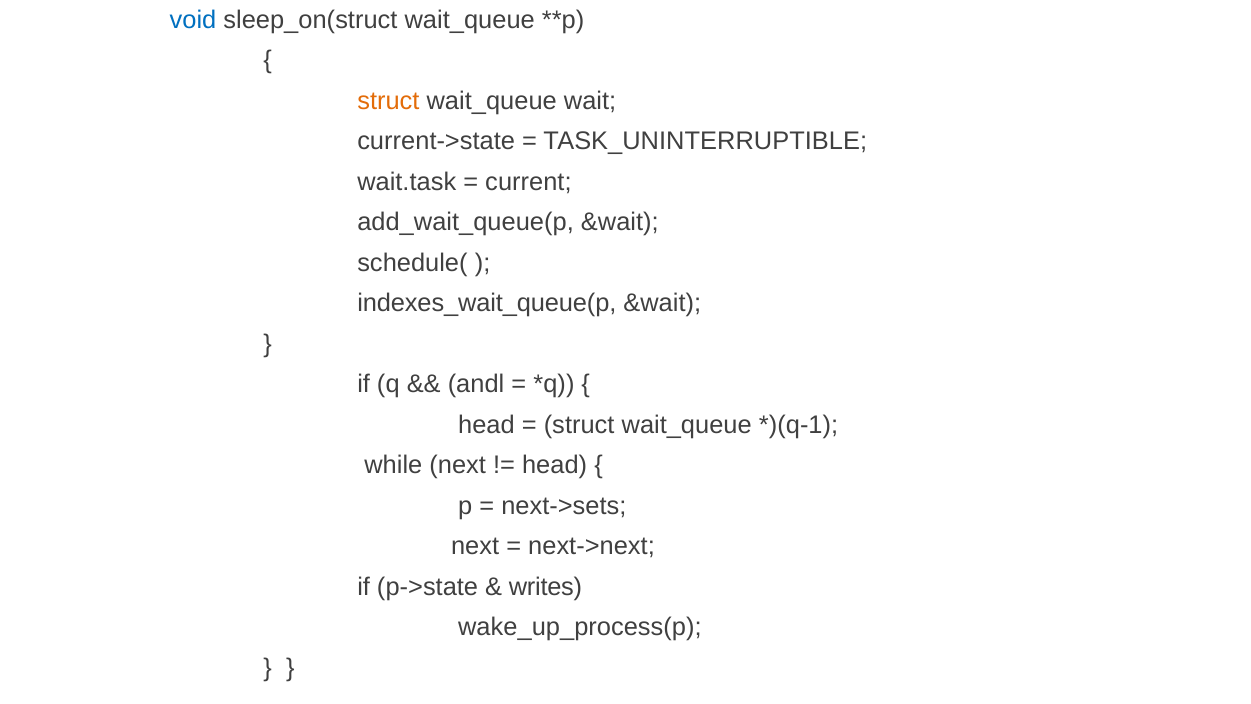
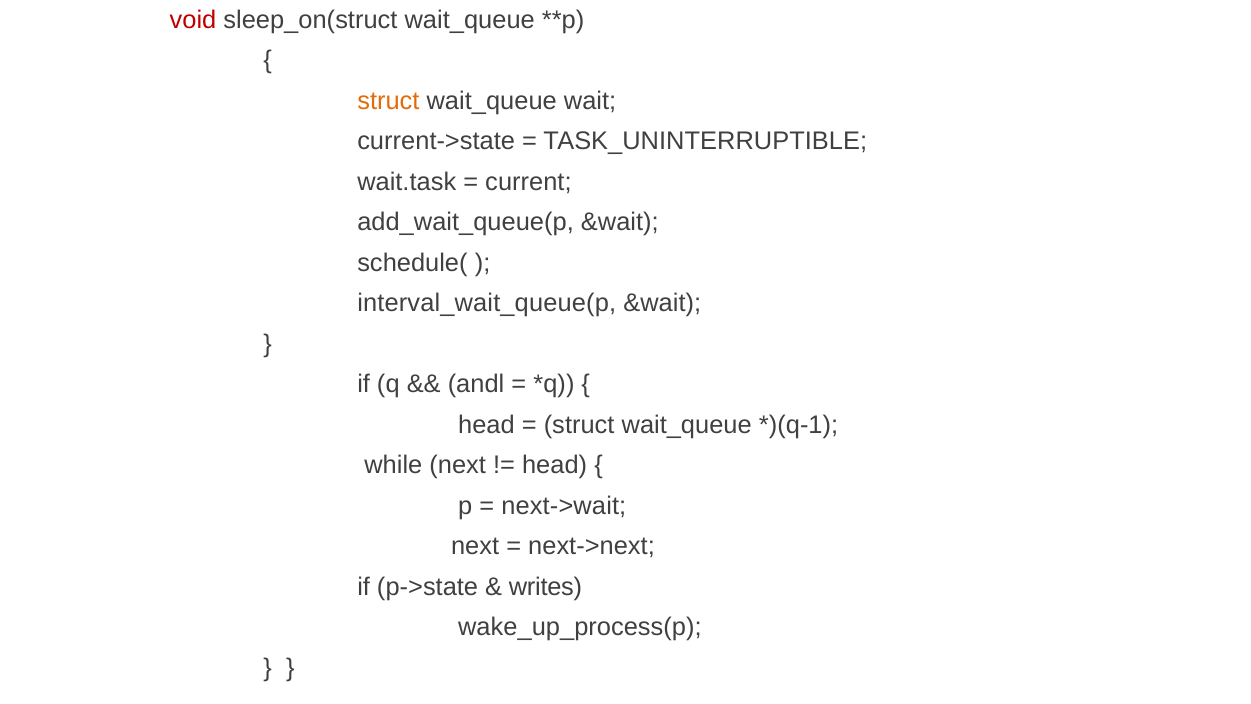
void colour: blue -> red
indexes_wait_queue(p: indexes_wait_queue(p -> interval_wait_queue(p
next->sets: next->sets -> next->wait
